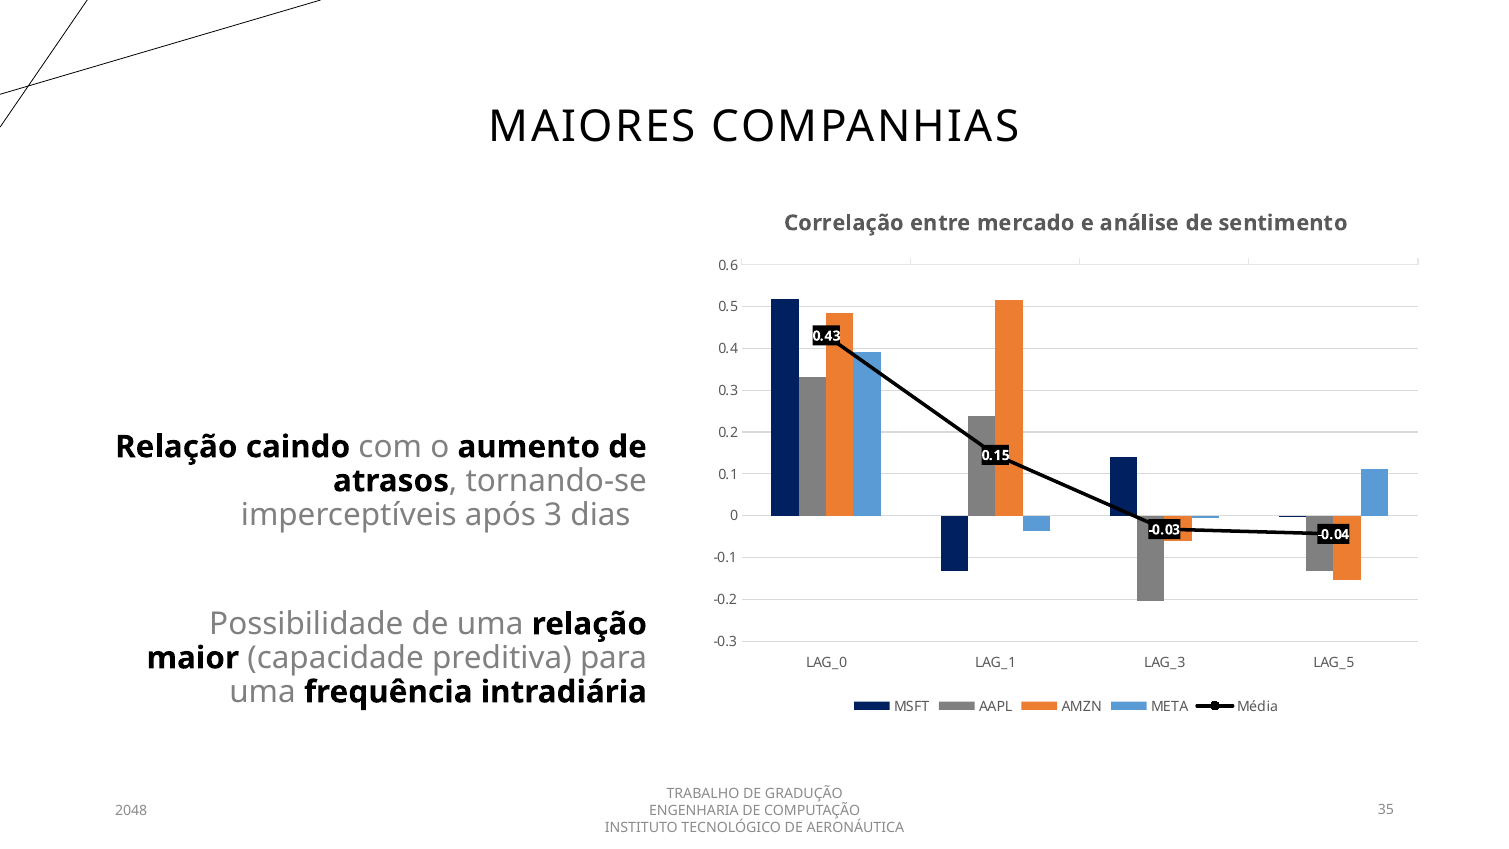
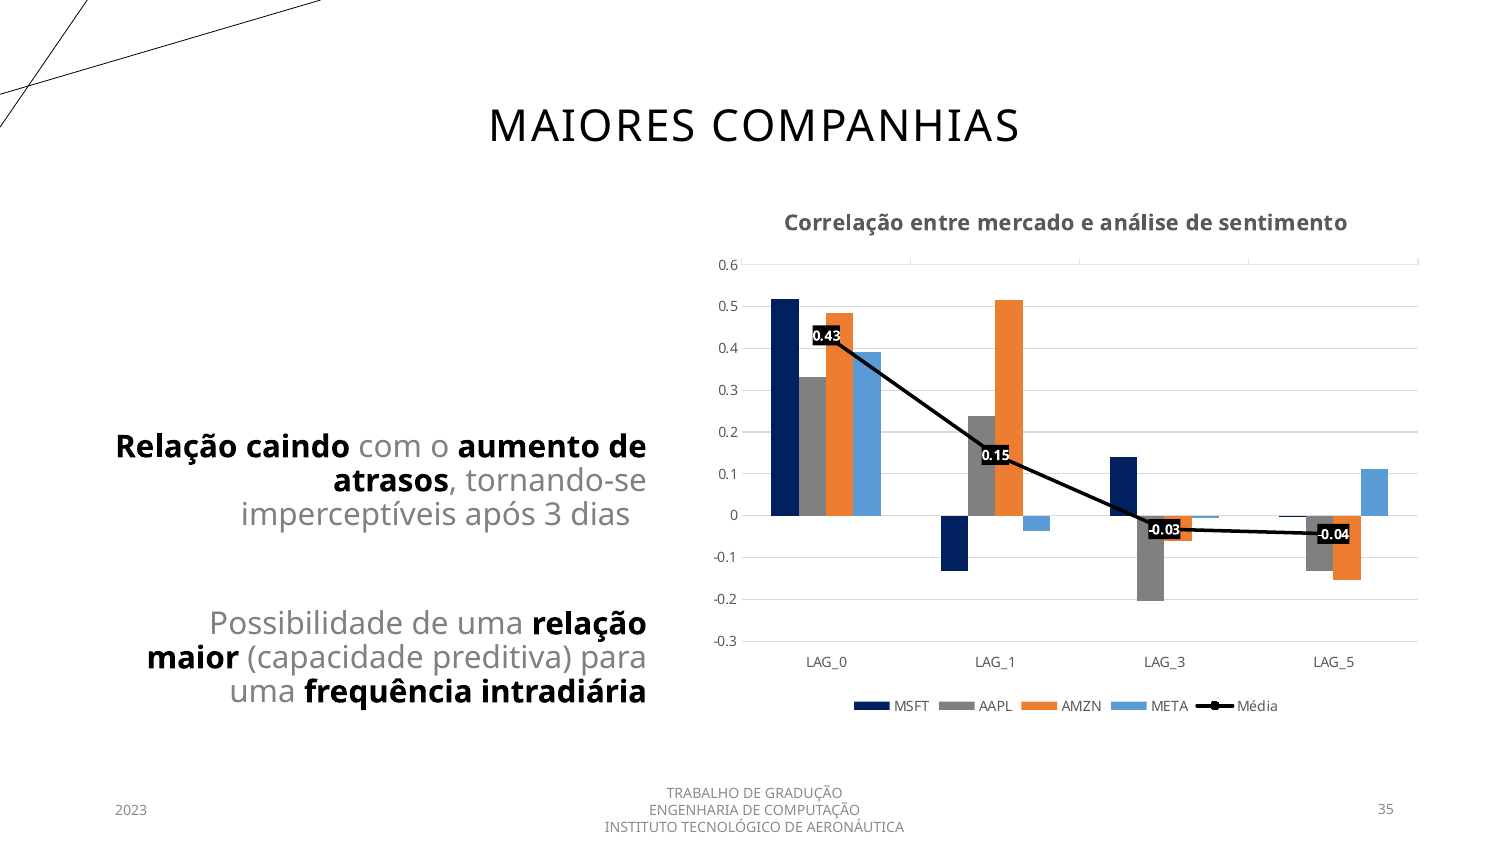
2048: 2048 -> 2023
